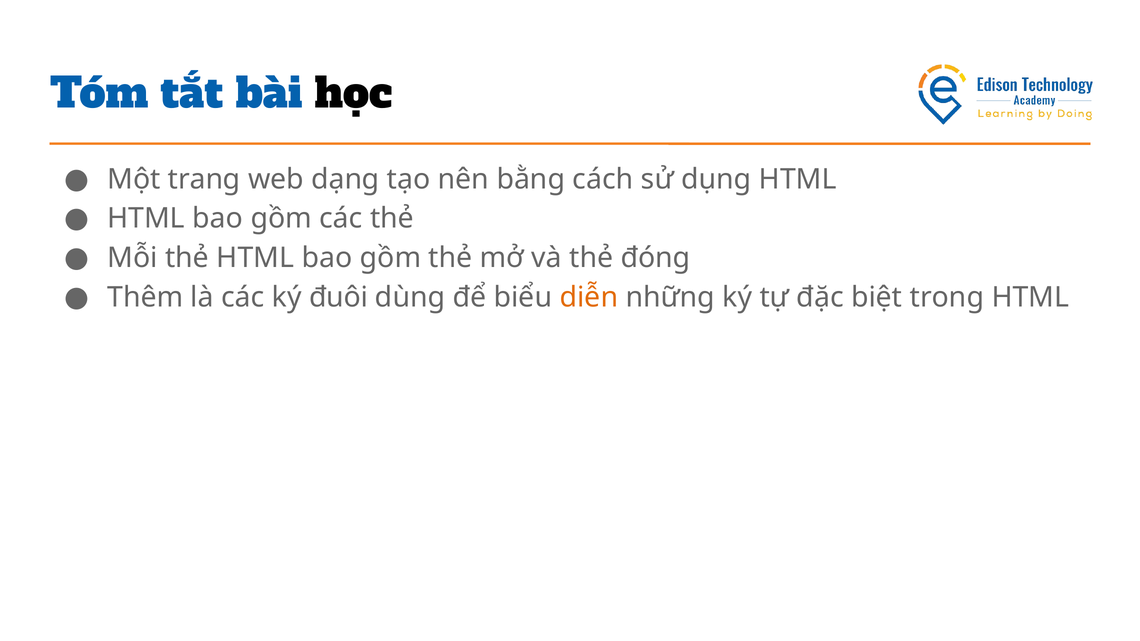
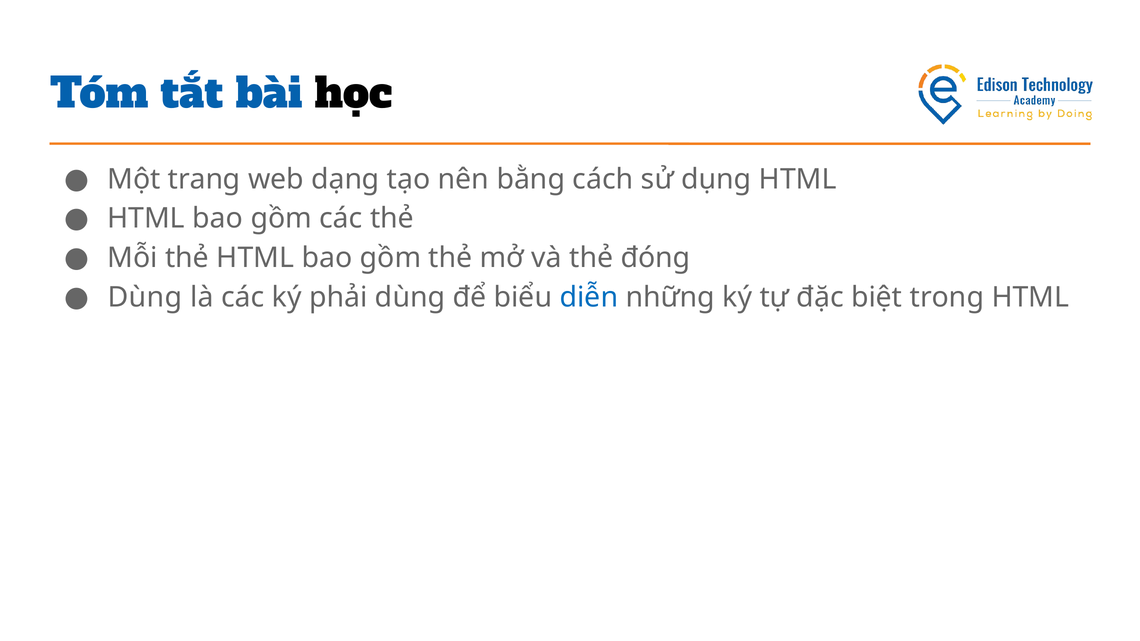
Thêm at (145, 297): Thêm -> Dùng
đuôi: đuôi -> phải
diễn colour: orange -> blue
